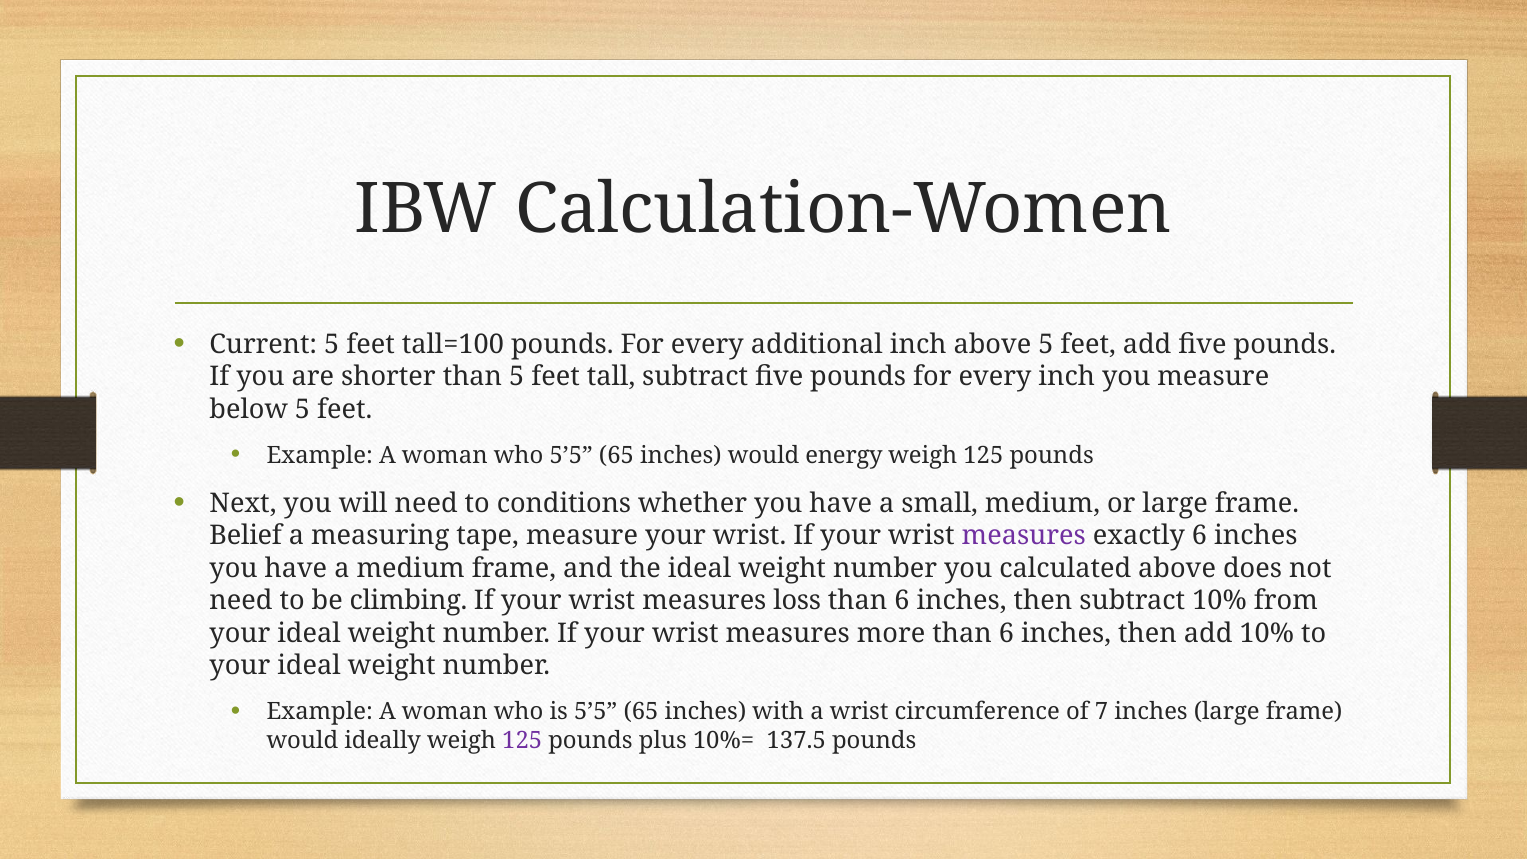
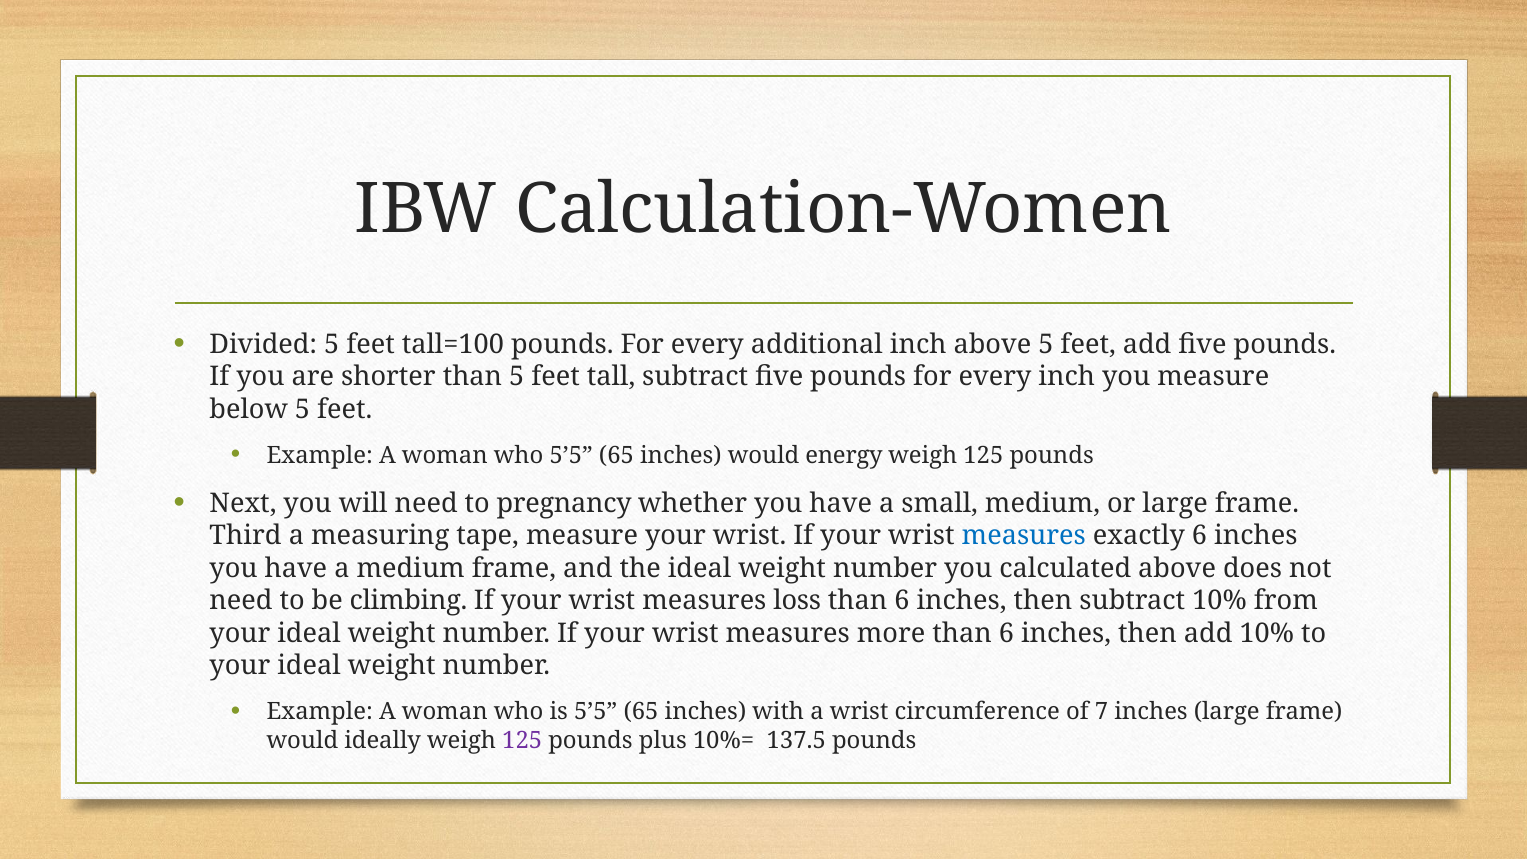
Current: Current -> Divided
conditions: conditions -> pregnancy
Belief: Belief -> Third
measures at (1024, 536) colour: purple -> blue
